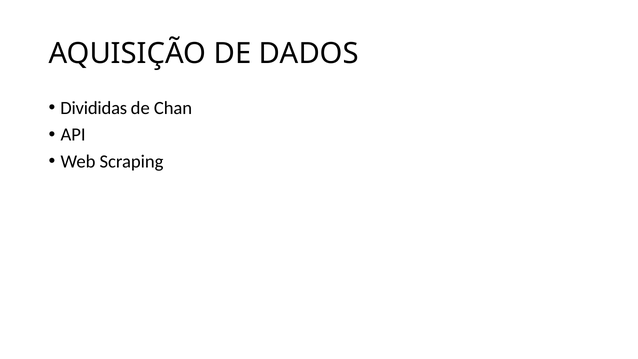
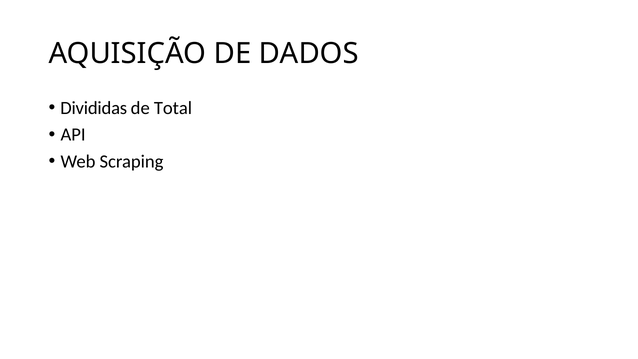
Chan: Chan -> Total
